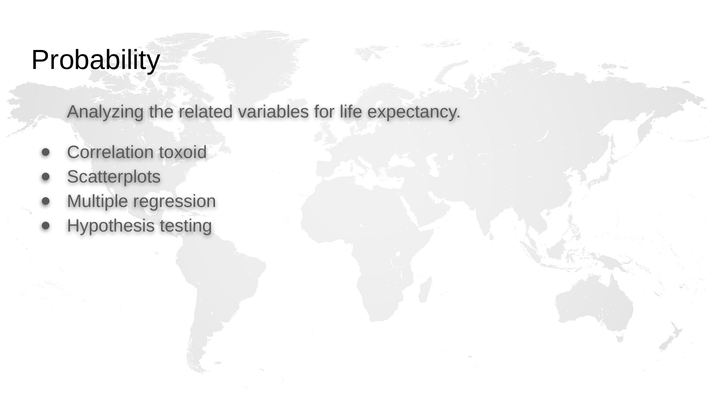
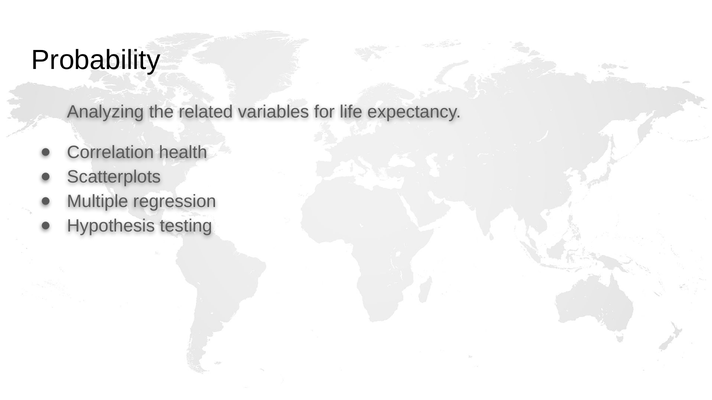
toxoid: toxoid -> health
